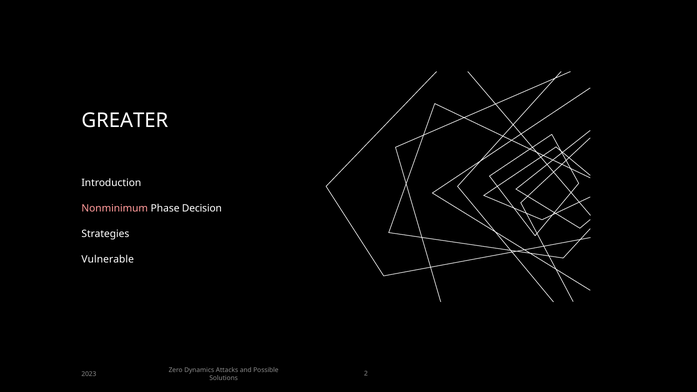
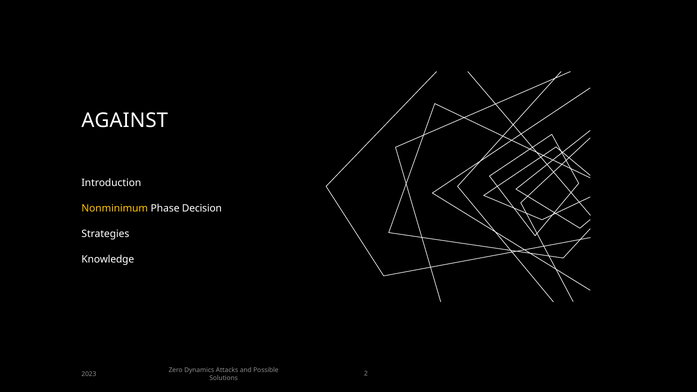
GREATER: GREATER -> AGAINST
Nonminimum colour: pink -> yellow
Vulnerable: Vulnerable -> Knowledge
